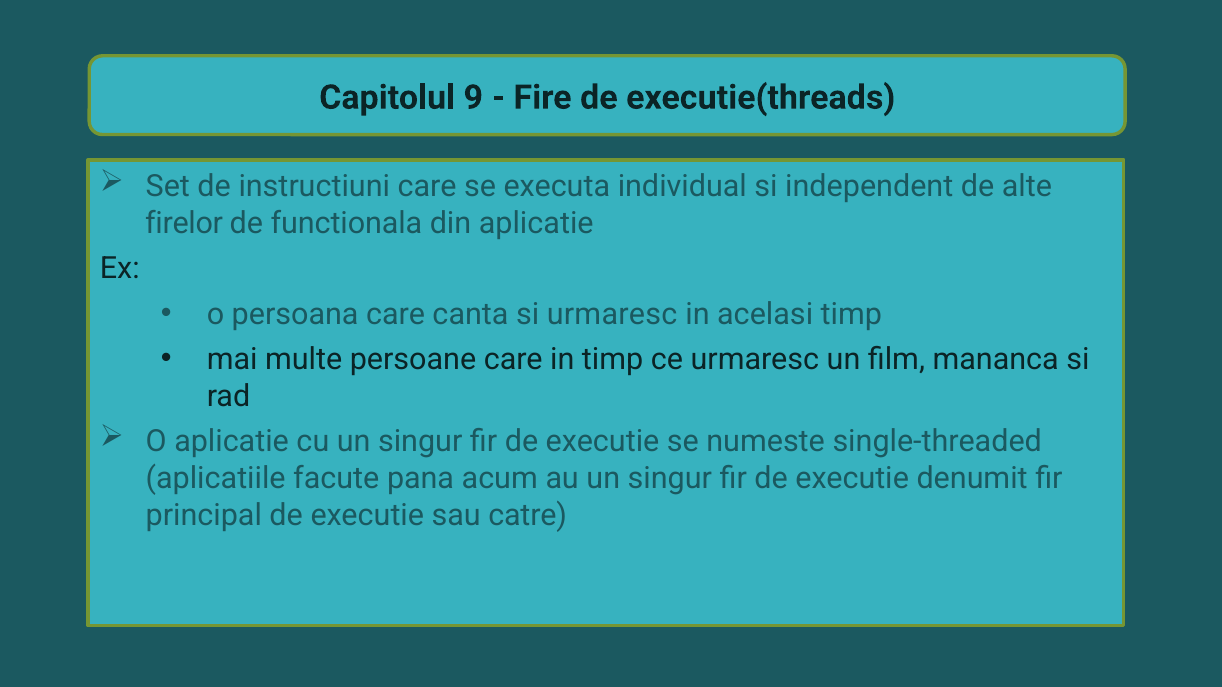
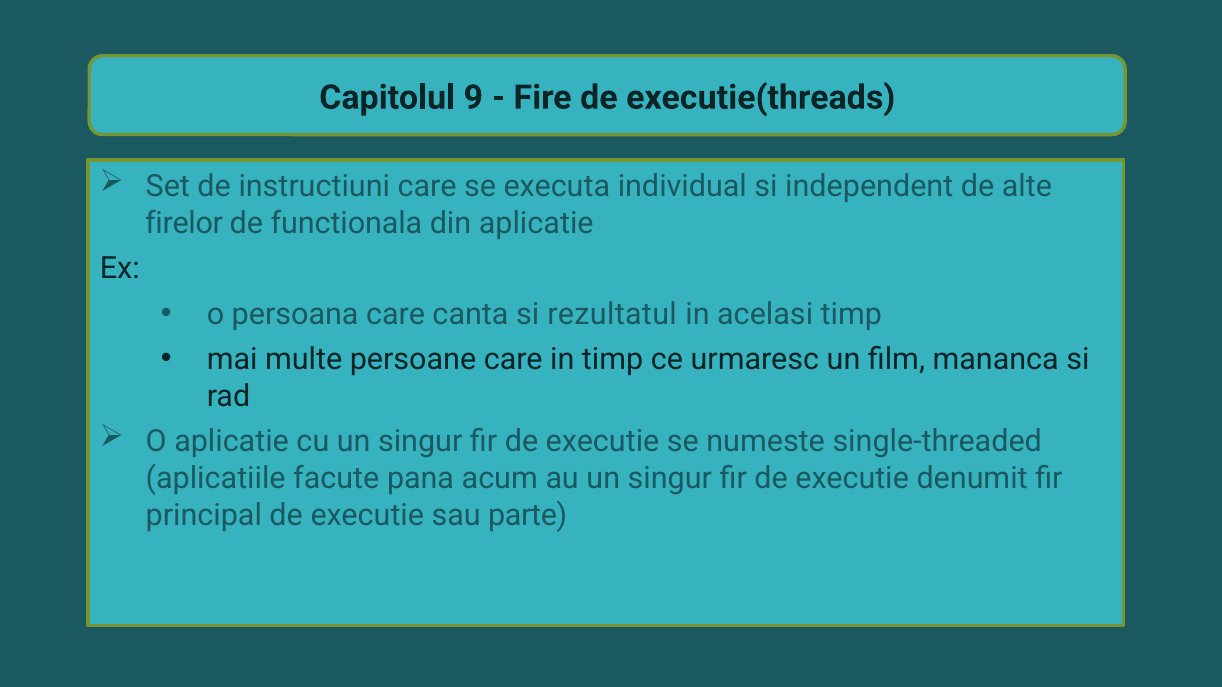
si urmaresc: urmaresc -> rezultatul
catre: catre -> parte
